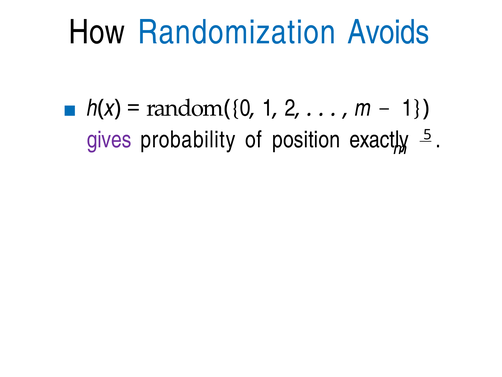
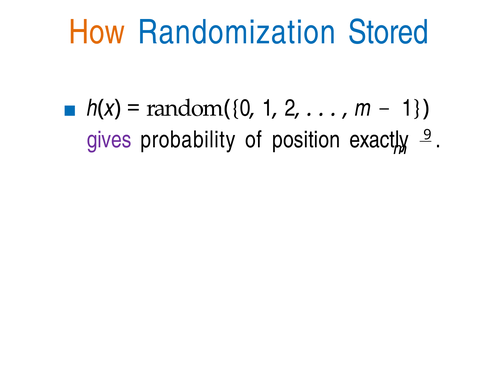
How colour: black -> orange
Avoids: Avoids -> Stored
5: 5 -> 9
